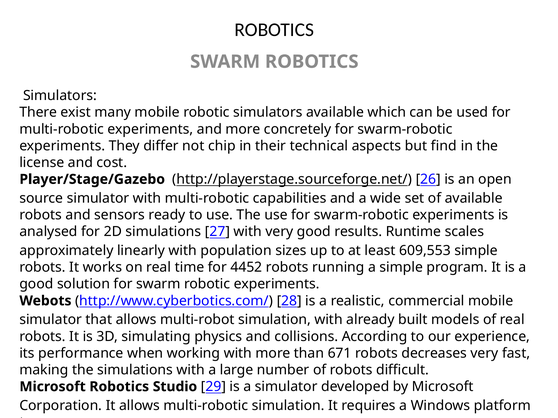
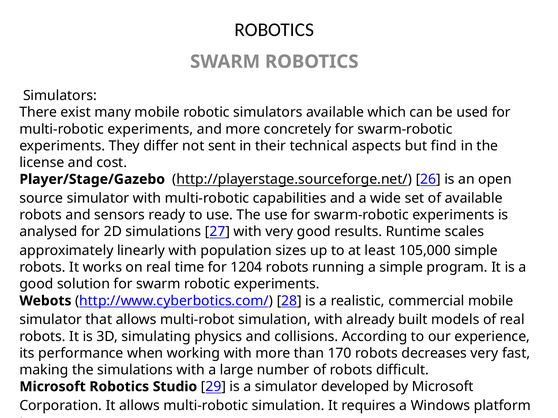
chip: chip -> sent
609,553: 609,553 -> 105,000
4452: 4452 -> 1204
671: 671 -> 170
